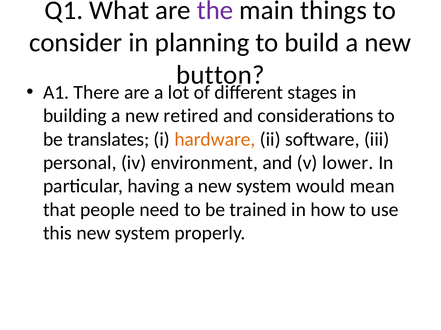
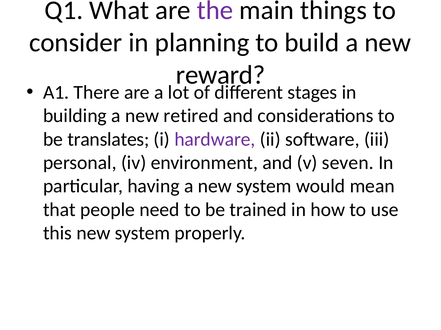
button: button -> reward
hardware colour: orange -> purple
lower: lower -> seven
